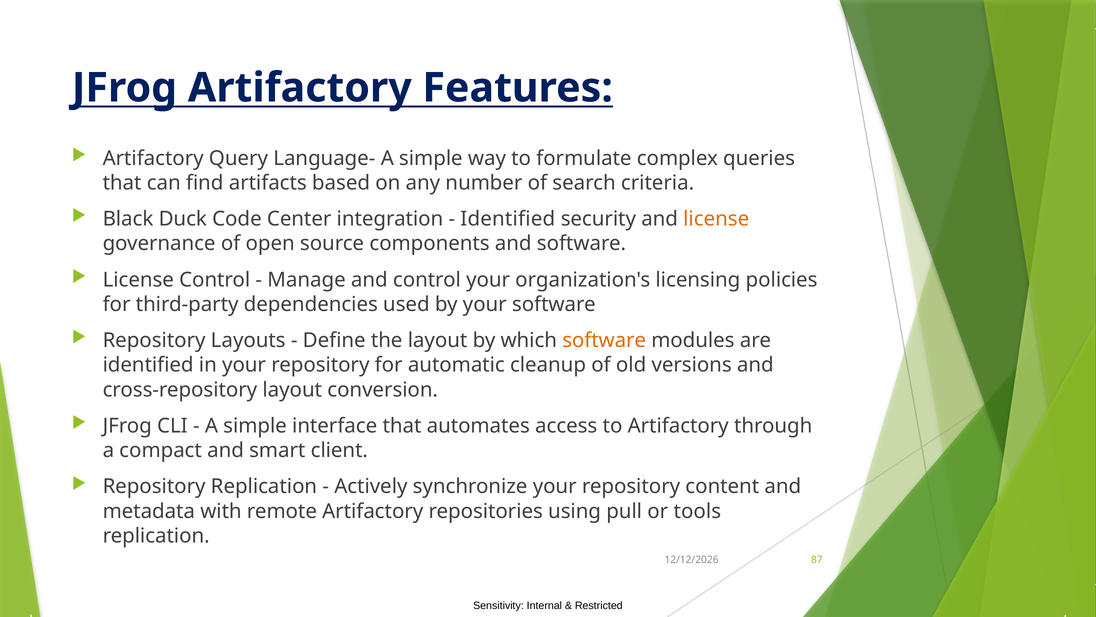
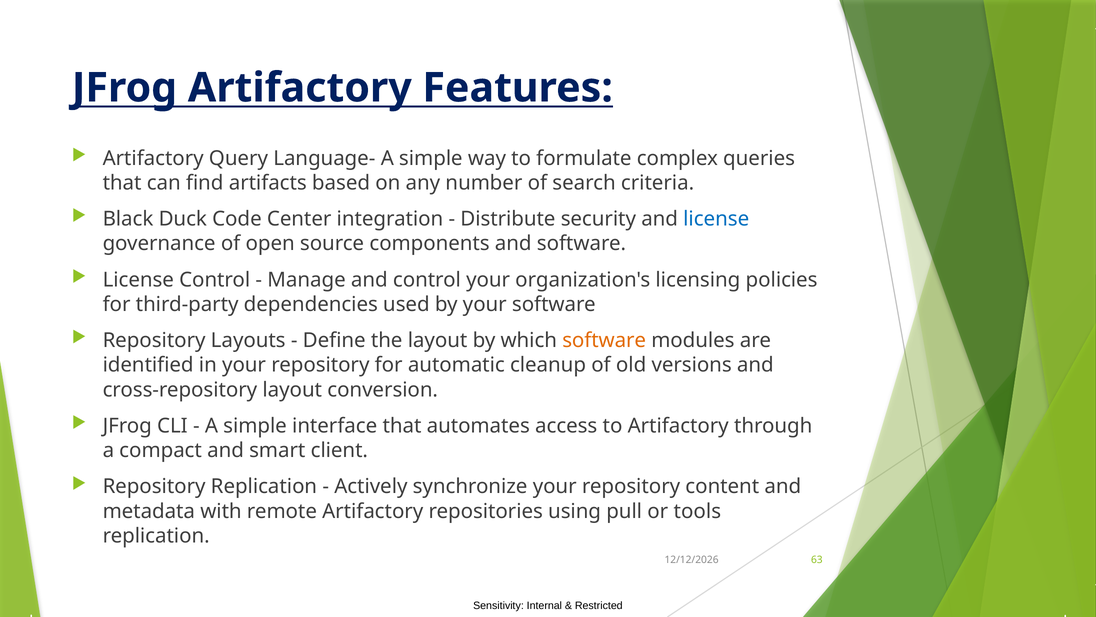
Identified at (508, 219): Identified -> Distribute
license at (716, 219) colour: orange -> blue
87: 87 -> 63
